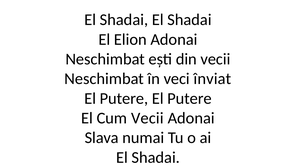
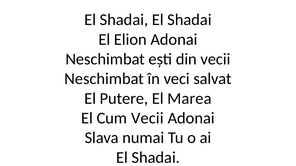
înviat: înviat -> salvat
Putere at (190, 99): Putere -> Marea
